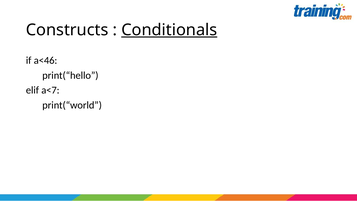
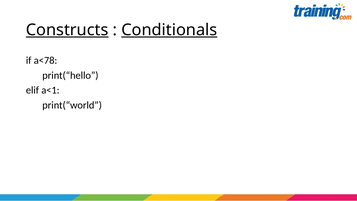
Constructs underline: none -> present
a<46: a<46 -> a<78
a<7: a<7 -> a<1
